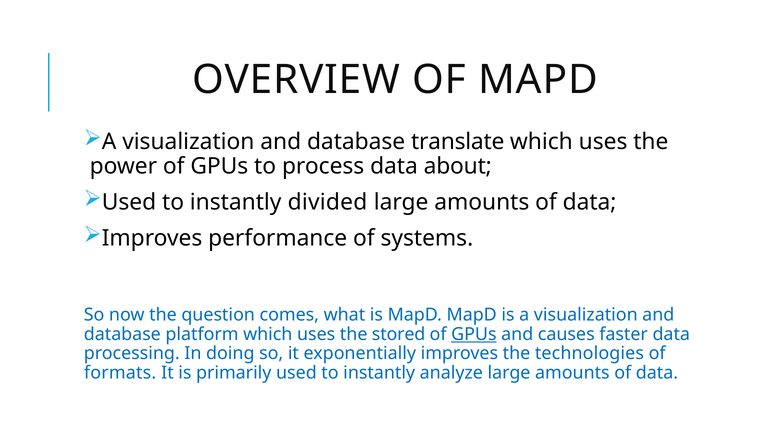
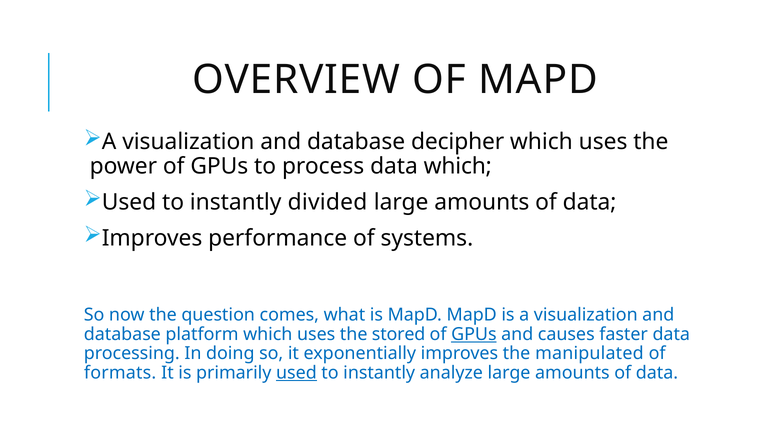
translate: translate -> decipher
data about: about -> which
technologies: technologies -> manipulated
used at (296, 372) underline: none -> present
